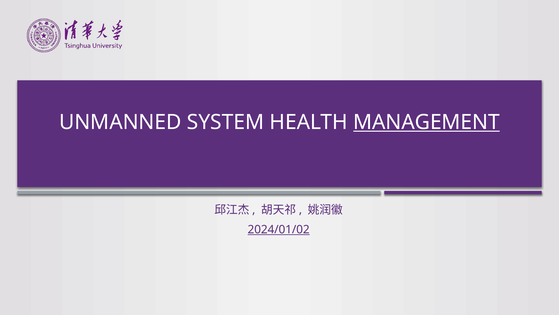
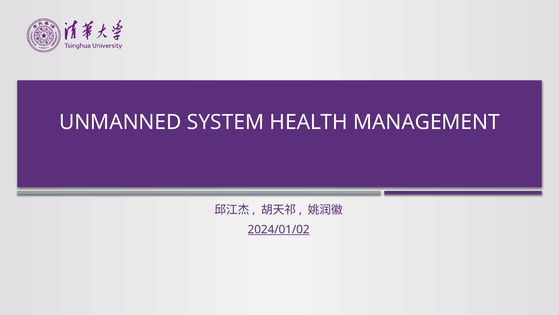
MANAGEMENT underline: present -> none
